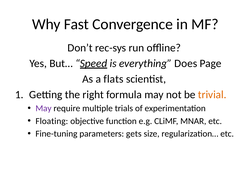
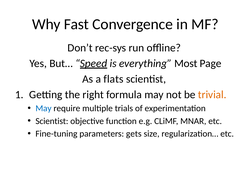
Does: Does -> Most
May at (43, 109) colour: purple -> blue
Floating at (52, 121): Floating -> Scientist
